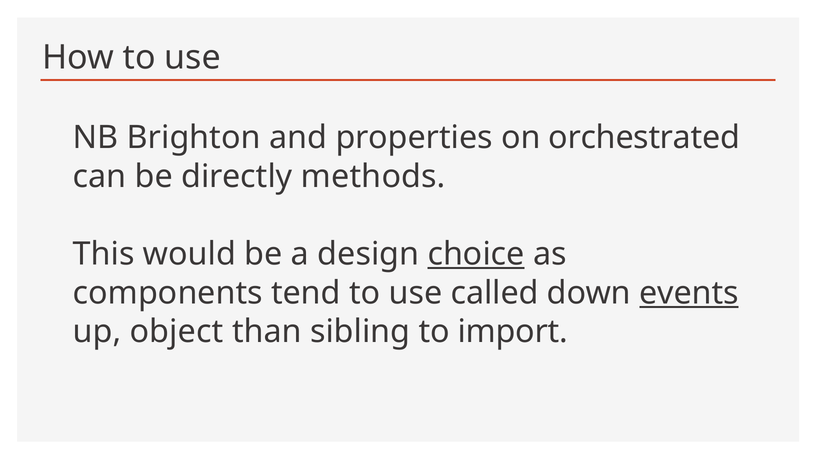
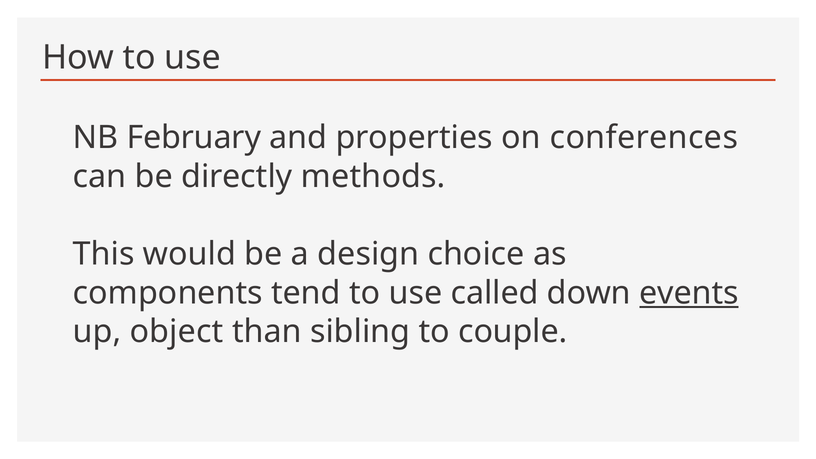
Brighton: Brighton -> February
orchestrated: orchestrated -> conferences
choice underline: present -> none
import: import -> couple
